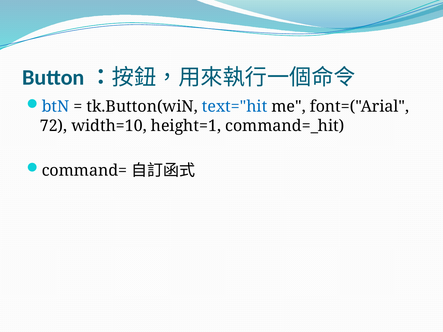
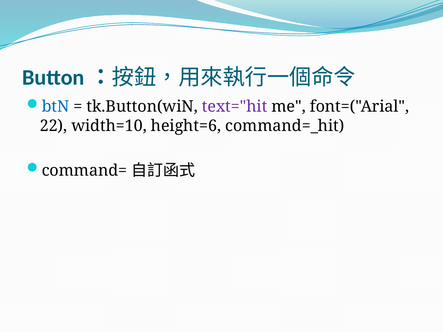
text="hit colour: blue -> purple
72: 72 -> 22
height=1: height=1 -> height=6
